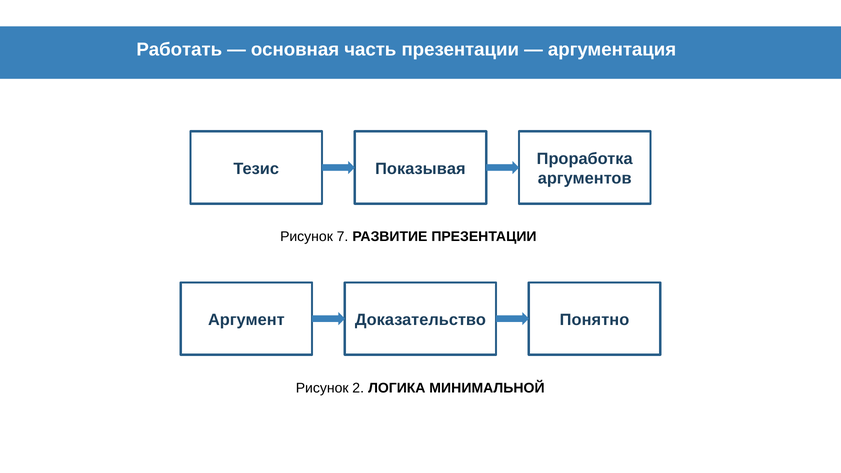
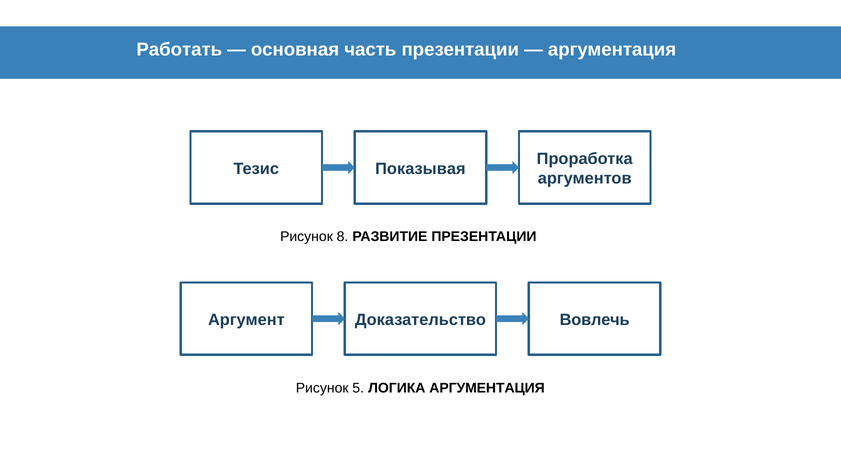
7: 7 -> 8
Понятно: Понятно -> Вовлечь
2: 2 -> 5
ЛОГИКА МИНИМАЛЬНОЙ: МИНИМАЛЬНОЙ -> АРГУМЕНТАЦИЯ
